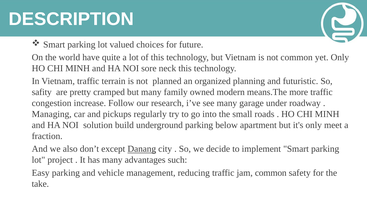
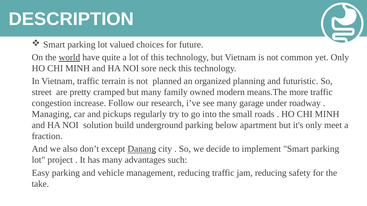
world underline: none -> present
safity: safity -> street
jam common: common -> reducing
